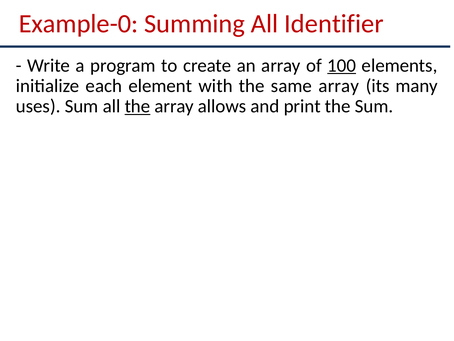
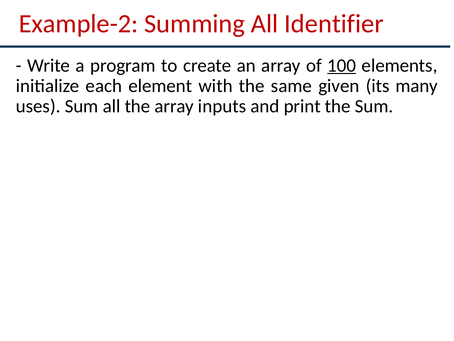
Example-0: Example-0 -> Example-2
same array: array -> given
the at (138, 106) underline: present -> none
allows: allows -> inputs
